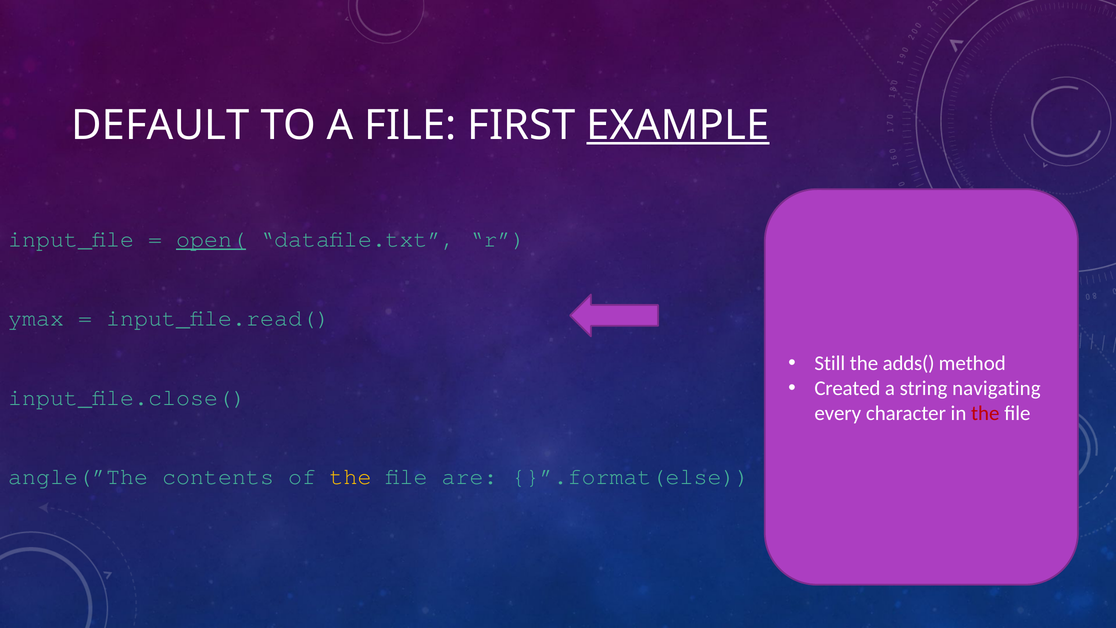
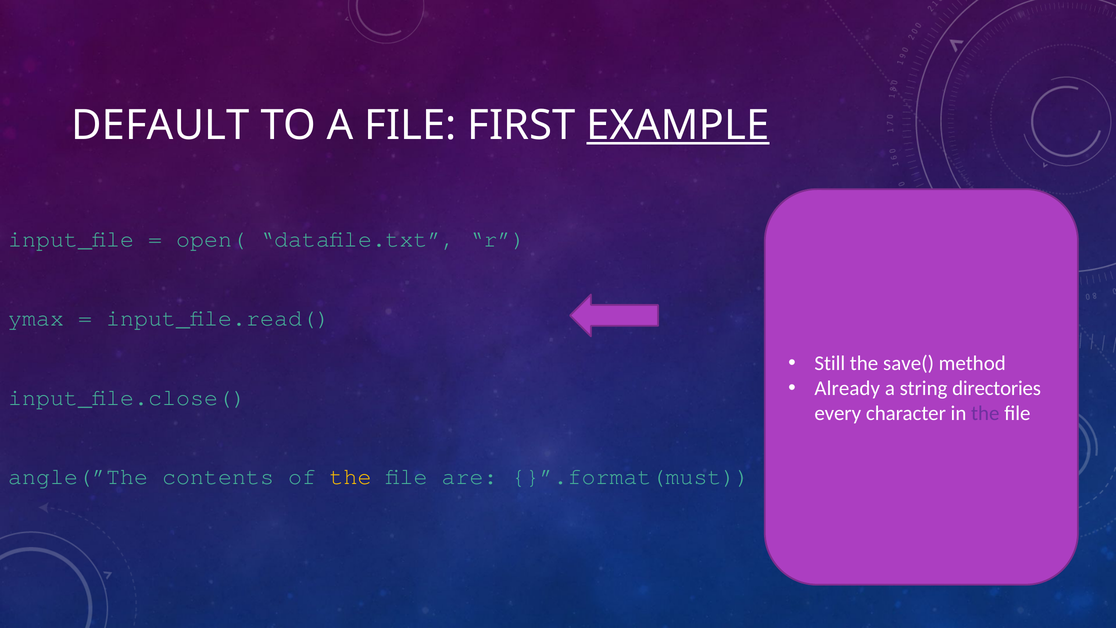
open( underline: present -> none
adds(: adds( -> save(
Created: Created -> Already
navigating: navigating -> directories
the at (985, 413) colour: red -> purple
}”.format(else: }”.format(else -> }”.format(must
